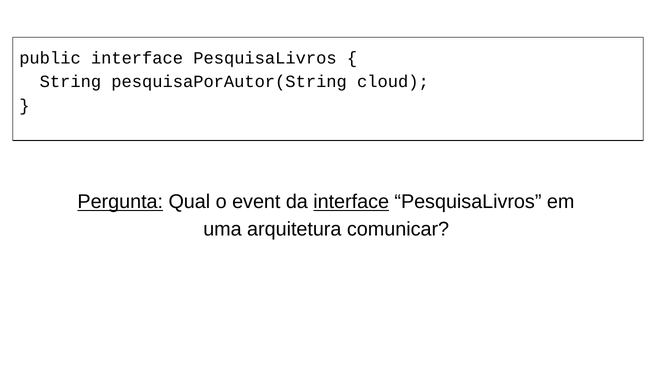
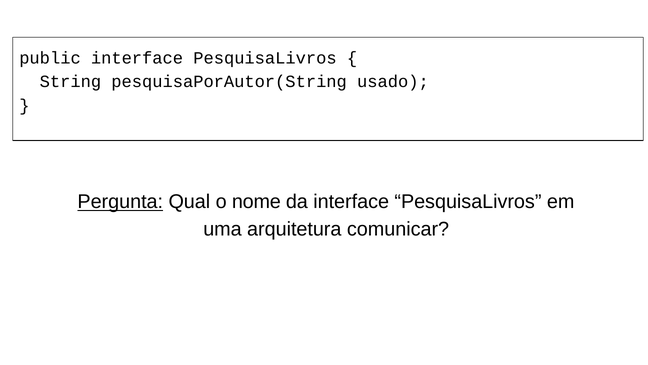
cloud: cloud -> usado
event: event -> nome
interface at (351, 202) underline: present -> none
